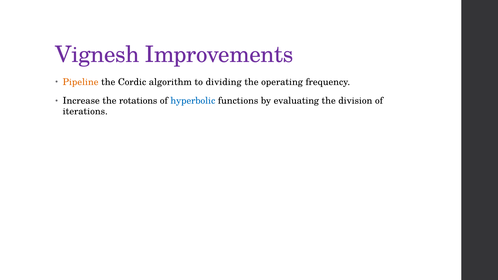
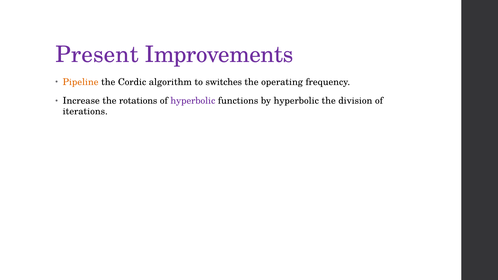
Vignesh: Vignesh -> Present
dividing: dividing -> switches
hyperbolic at (193, 101) colour: blue -> purple
by evaluating: evaluating -> hyperbolic
